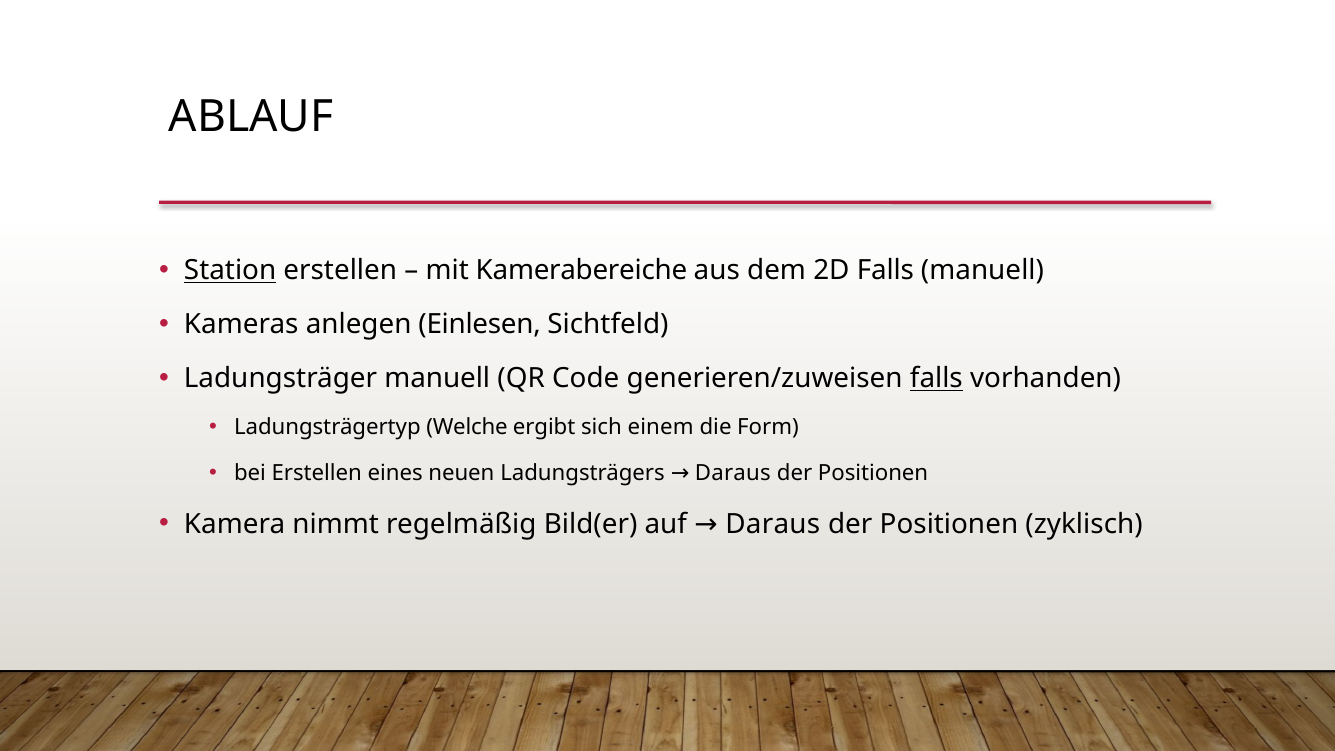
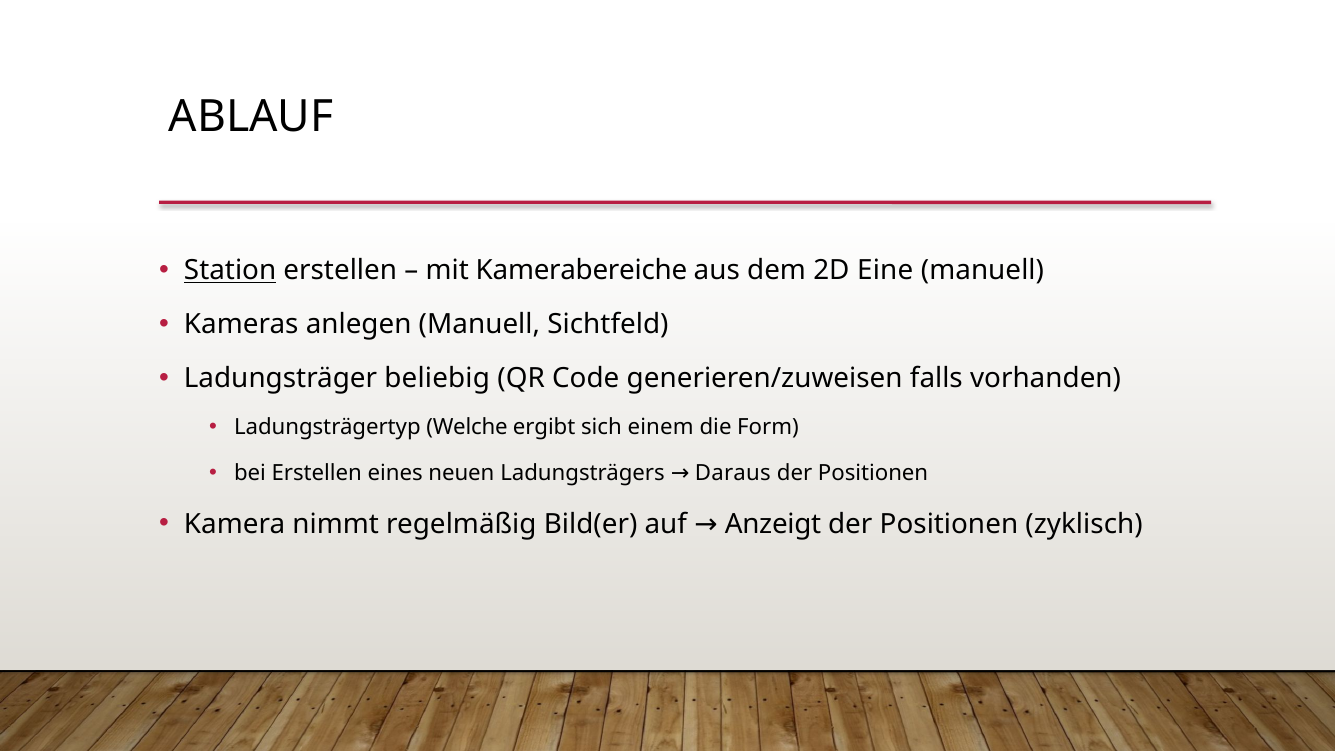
2D Falls: Falls -> Eine
anlegen Einlesen: Einlesen -> Manuell
Ladungsträger manuell: manuell -> beliebig
falls at (936, 378) underline: present -> none
auf Daraus: Daraus -> Anzeigt
